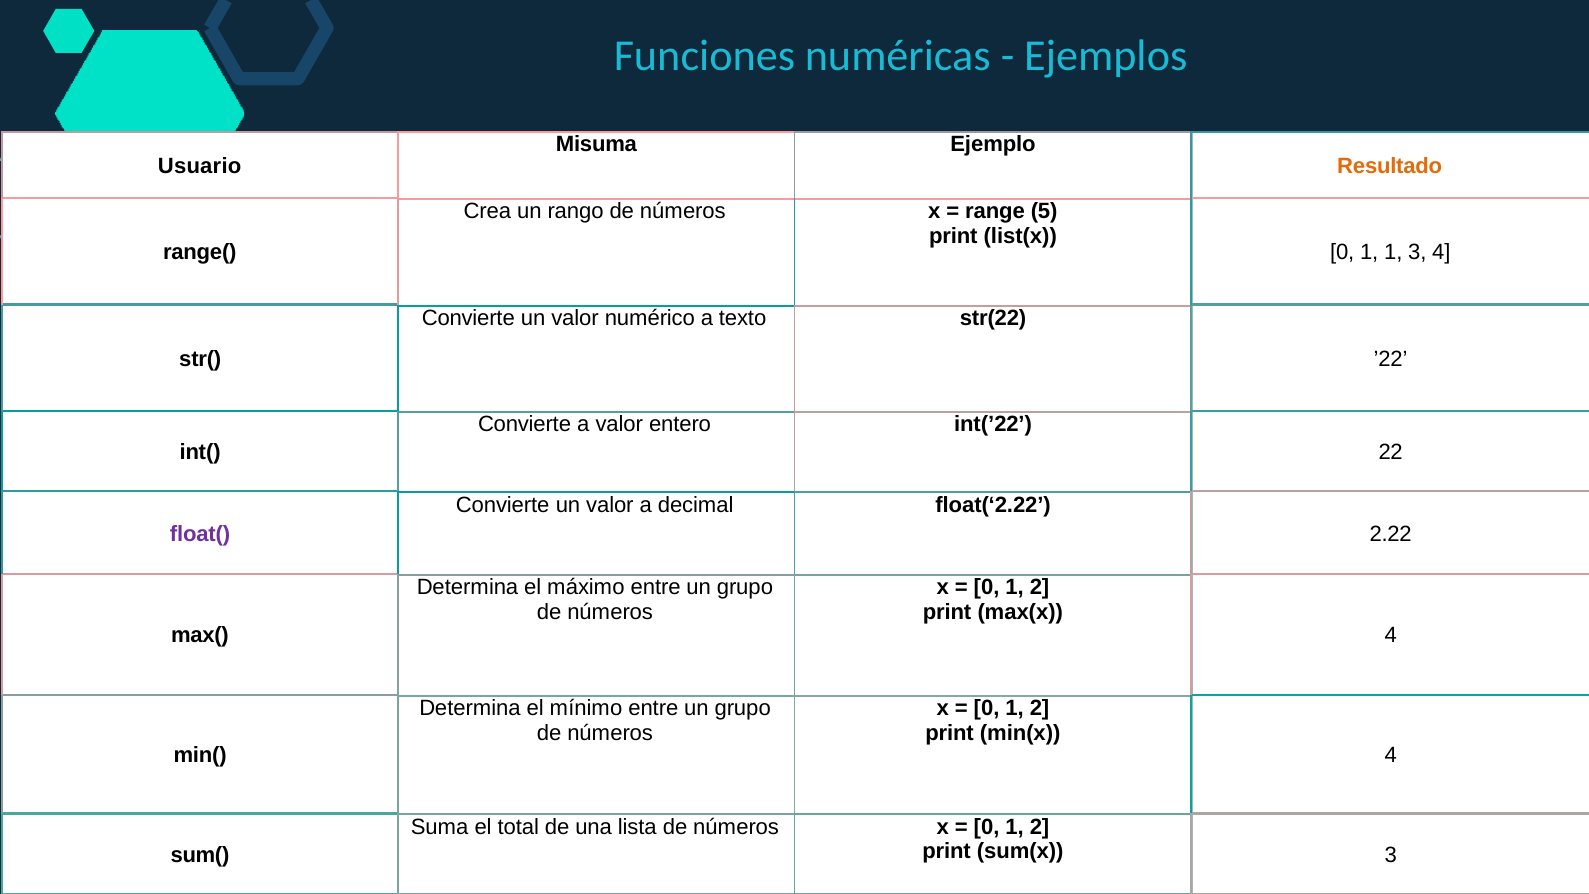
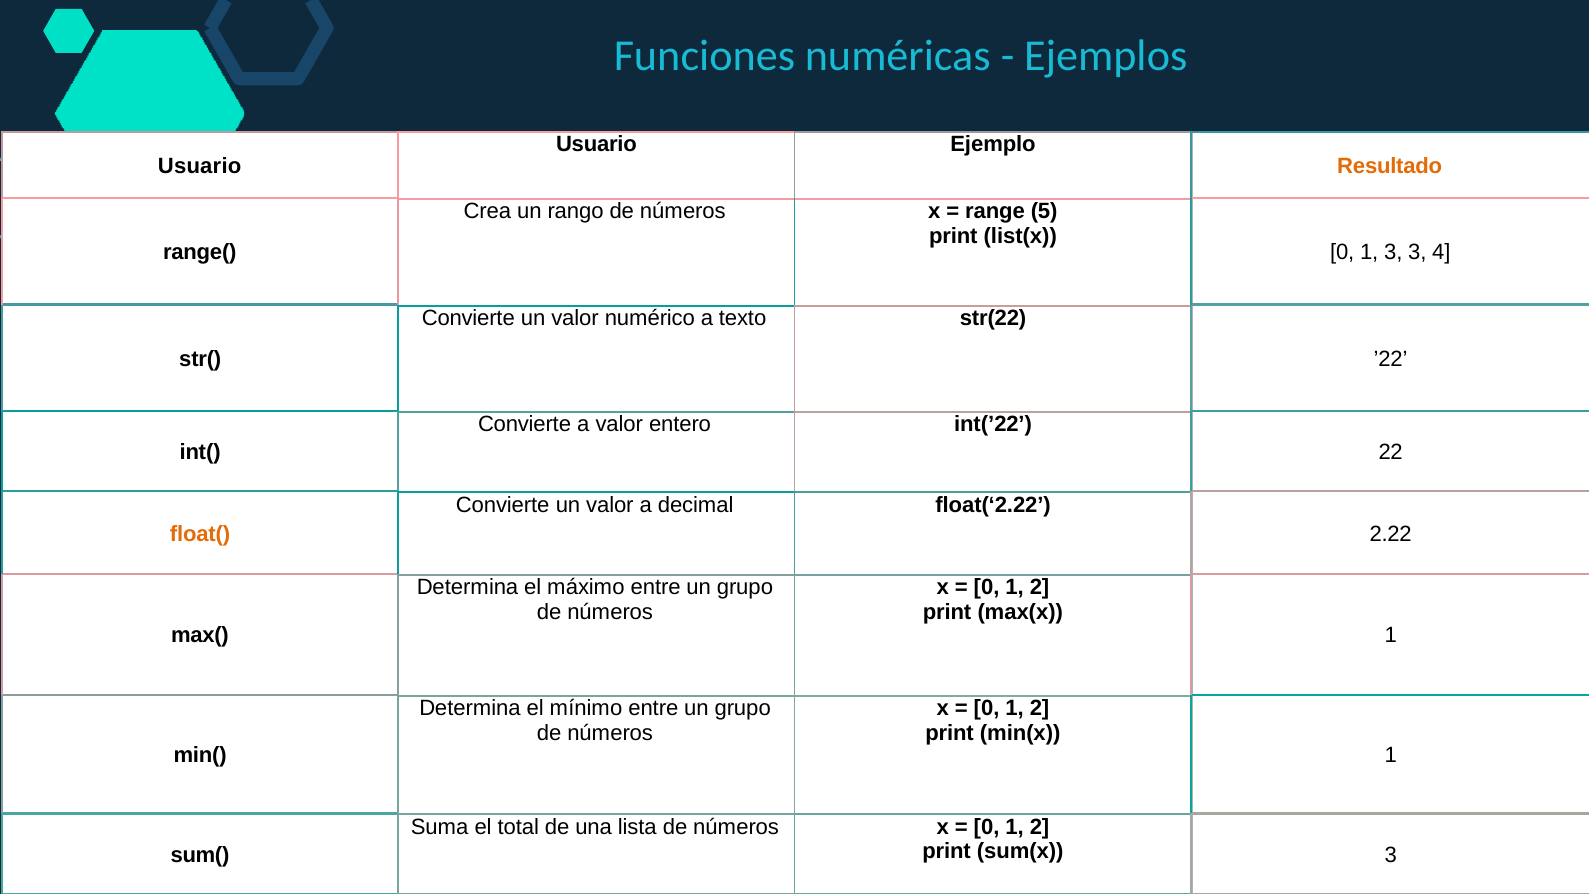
Misuma at (596, 145): Misuma -> Usuario
1 1: 1 -> 3
float( colour: purple -> orange
max( 4: 4 -> 1
min( 4: 4 -> 1
